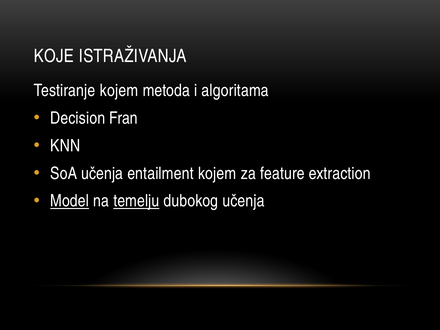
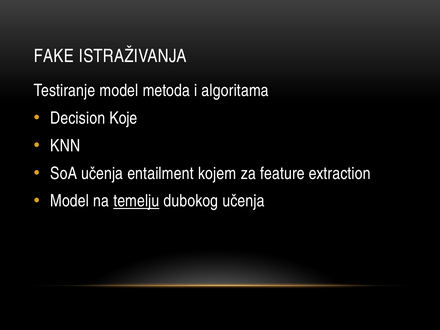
KOJE: KOJE -> FAKE
Testiranje kojem: kojem -> model
Fran: Fran -> Koje
Model at (70, 201) underline: present -> none
